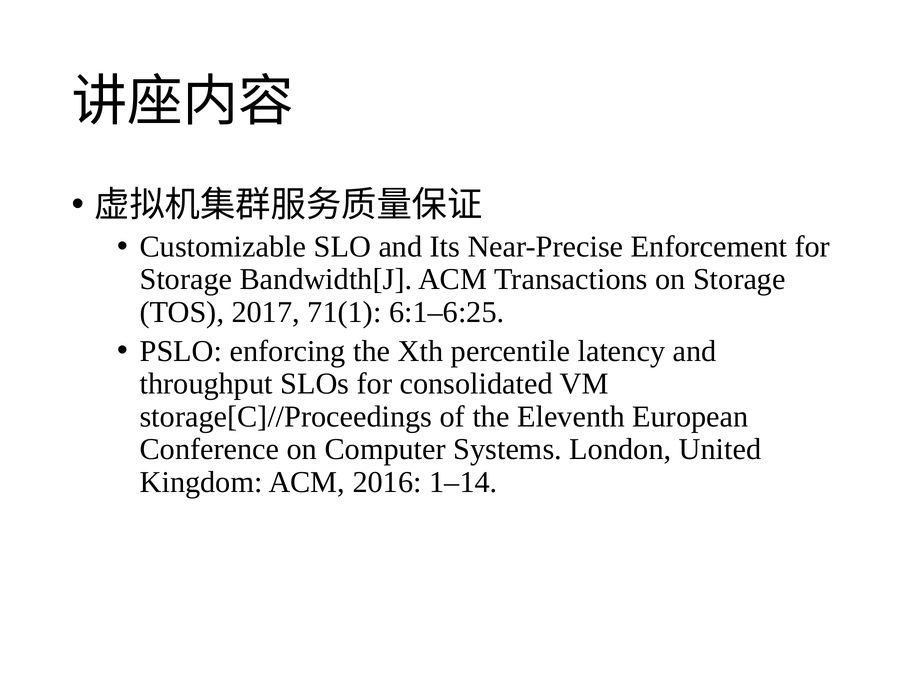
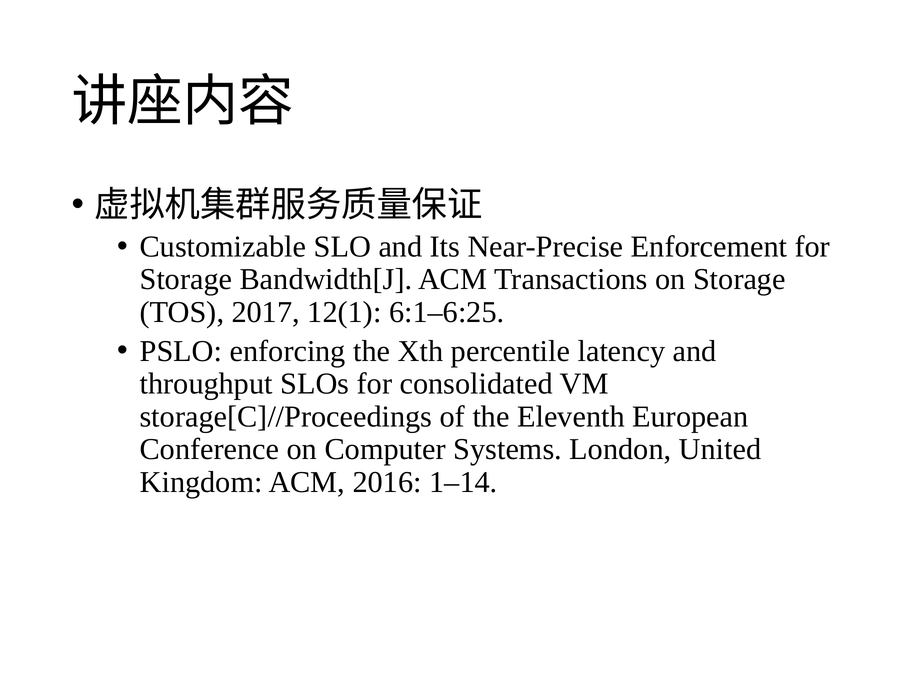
71(1: 71(1 -> 12(1
